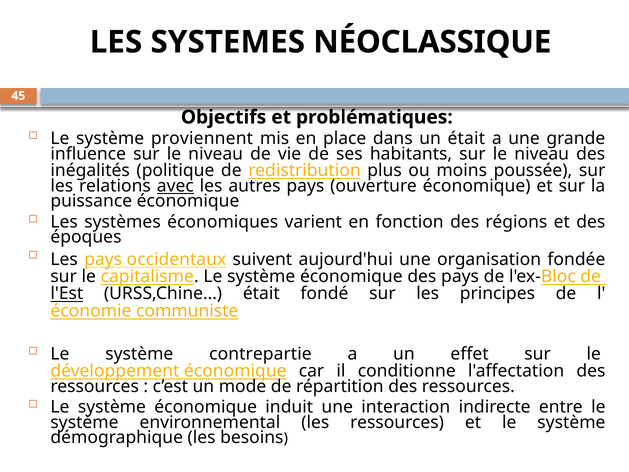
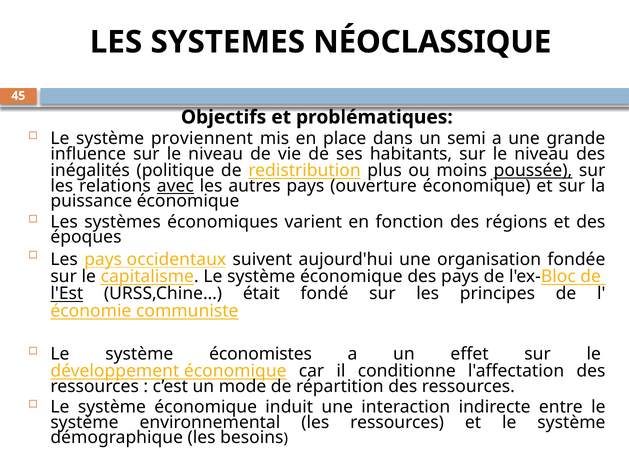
un était: était -> semi
poussée underline: none -> present
contrepartie: contrepartie -> économistes
